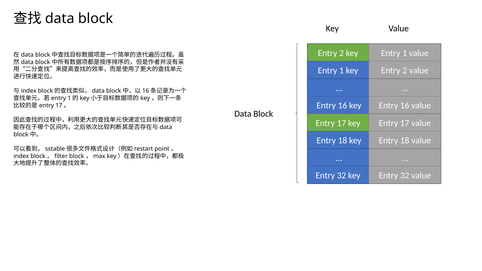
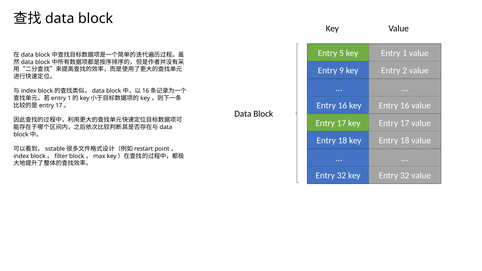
2 at (342, 53): 2 -> 5
1 at (342, 71): 1 -> 9
